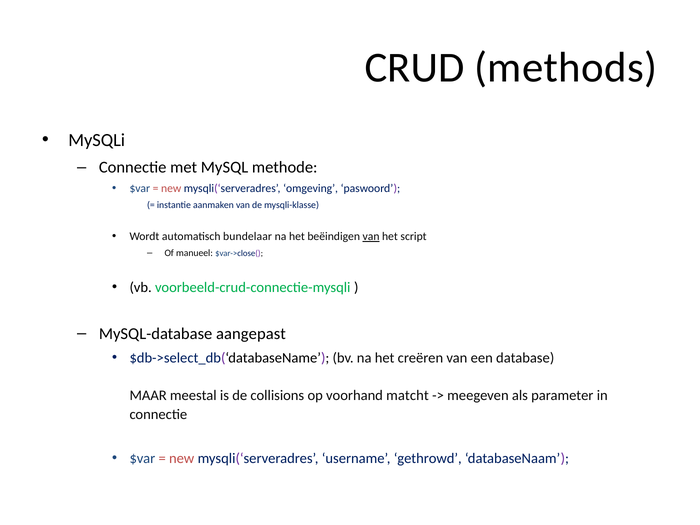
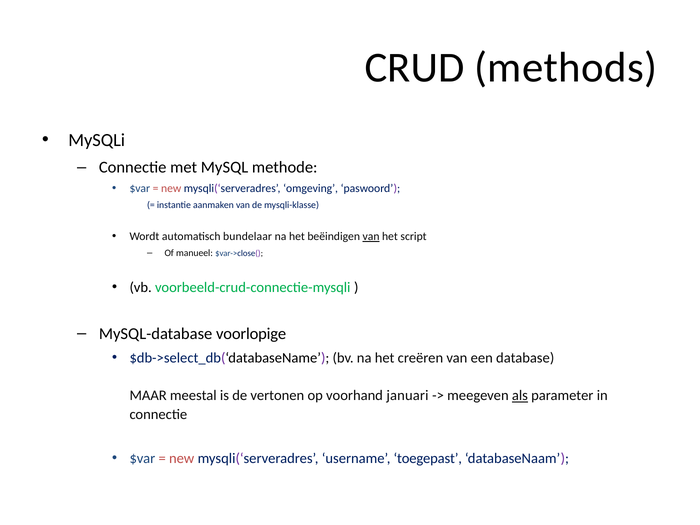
aangepast: aangepast -> voorlopige
collisions: collisions -> vertonen
matcht: matcht -> januari
als underline: none -> present
gethrowd: gethrowd -> toegepast
